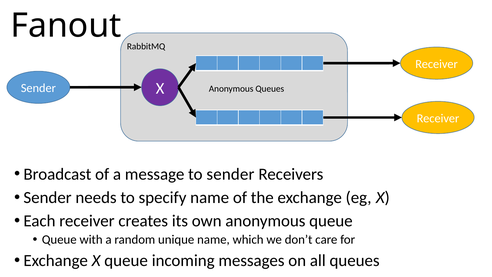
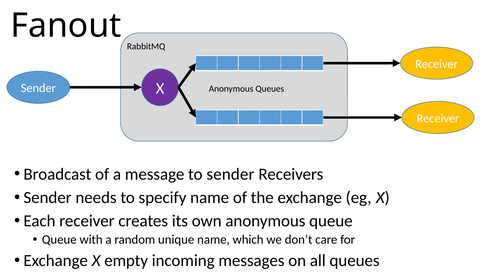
X queue: queue -> empty
